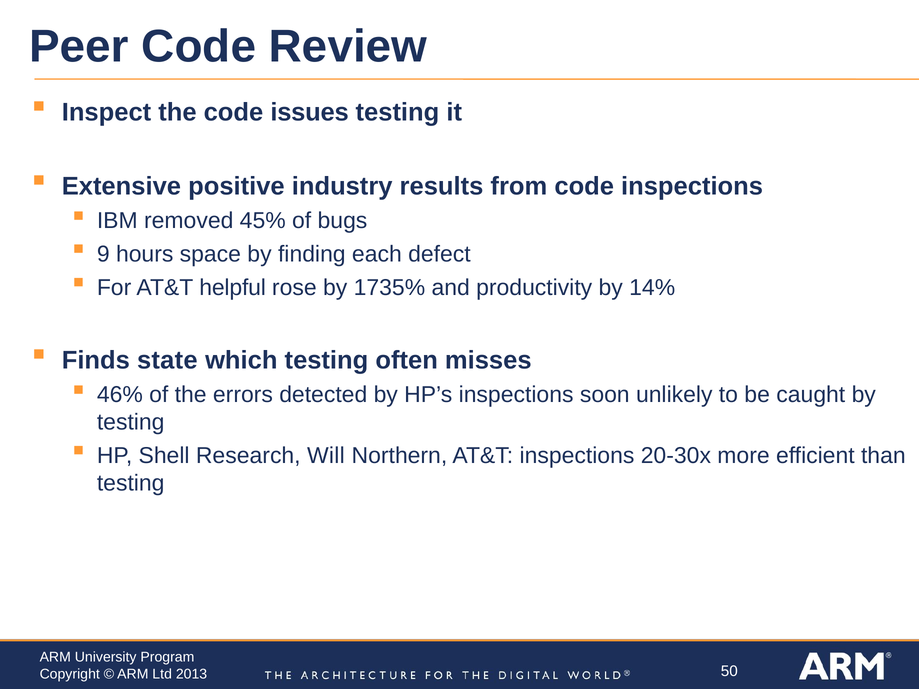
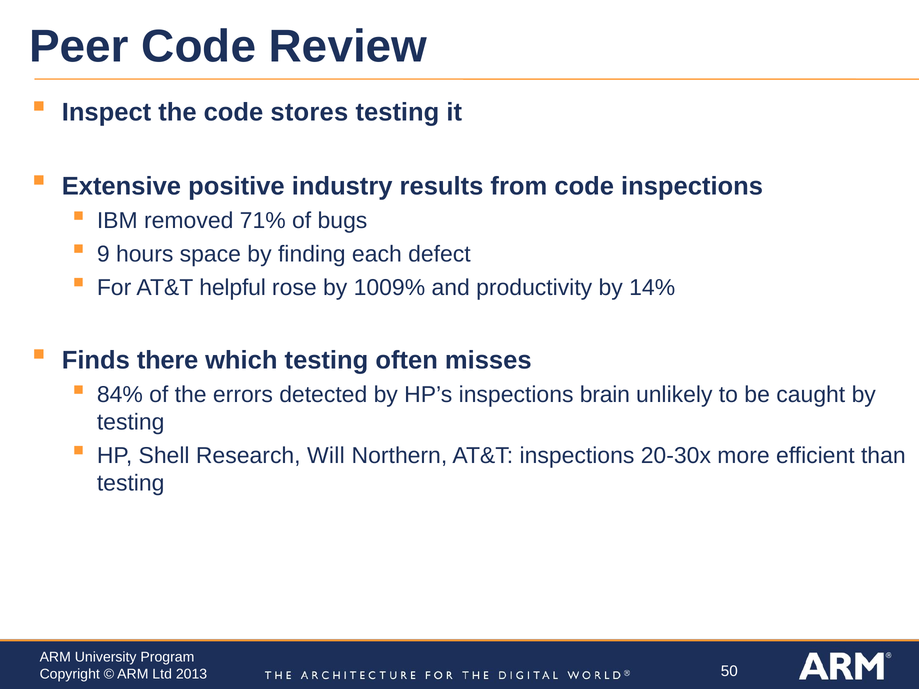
issues: issues -> stores
45%: 45% -> 71%
1735%: 1735% -> 1009%
state: state -> there
46%: 46% -> 84%
soon: soon -> brain
